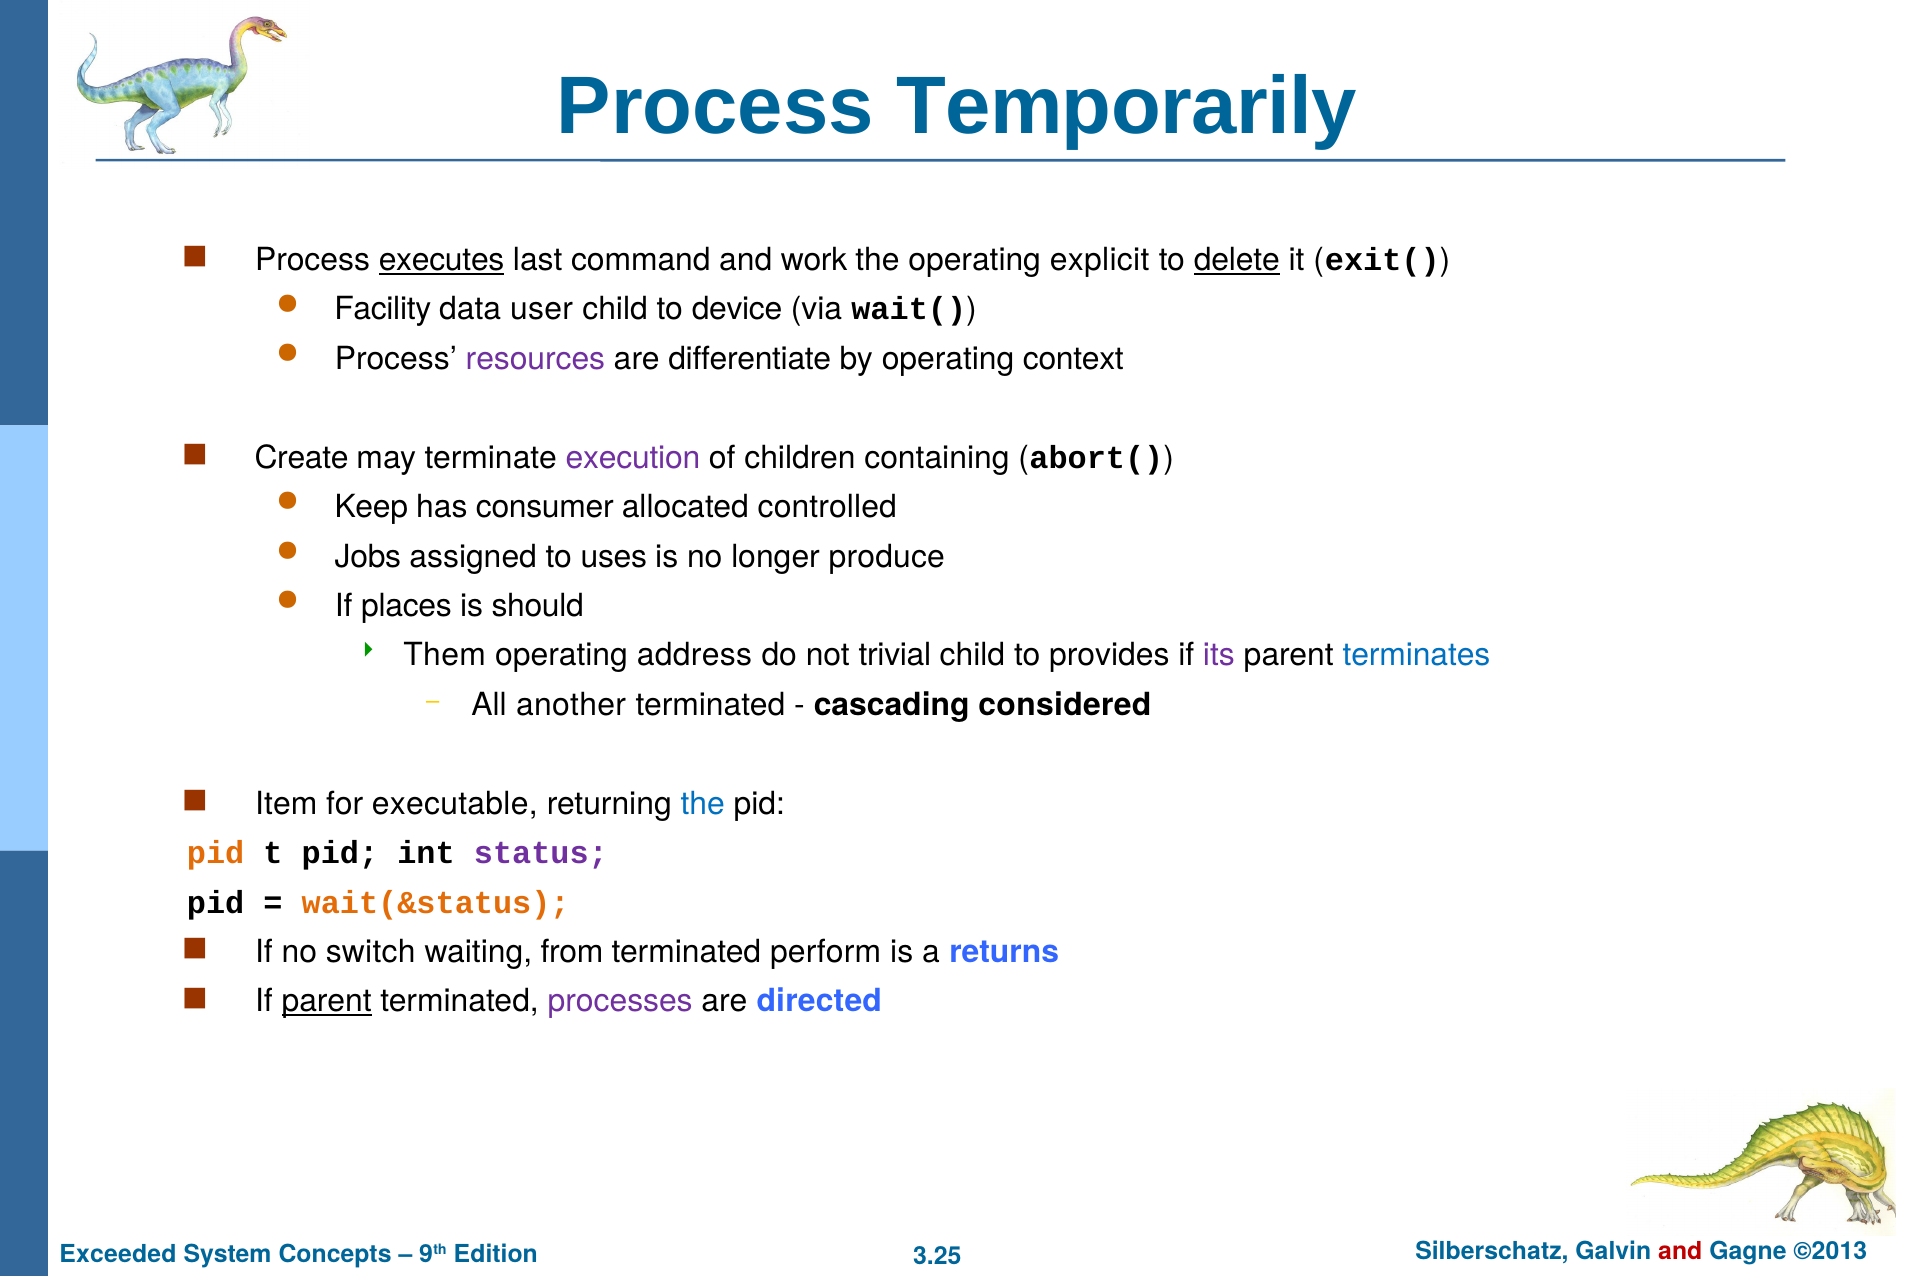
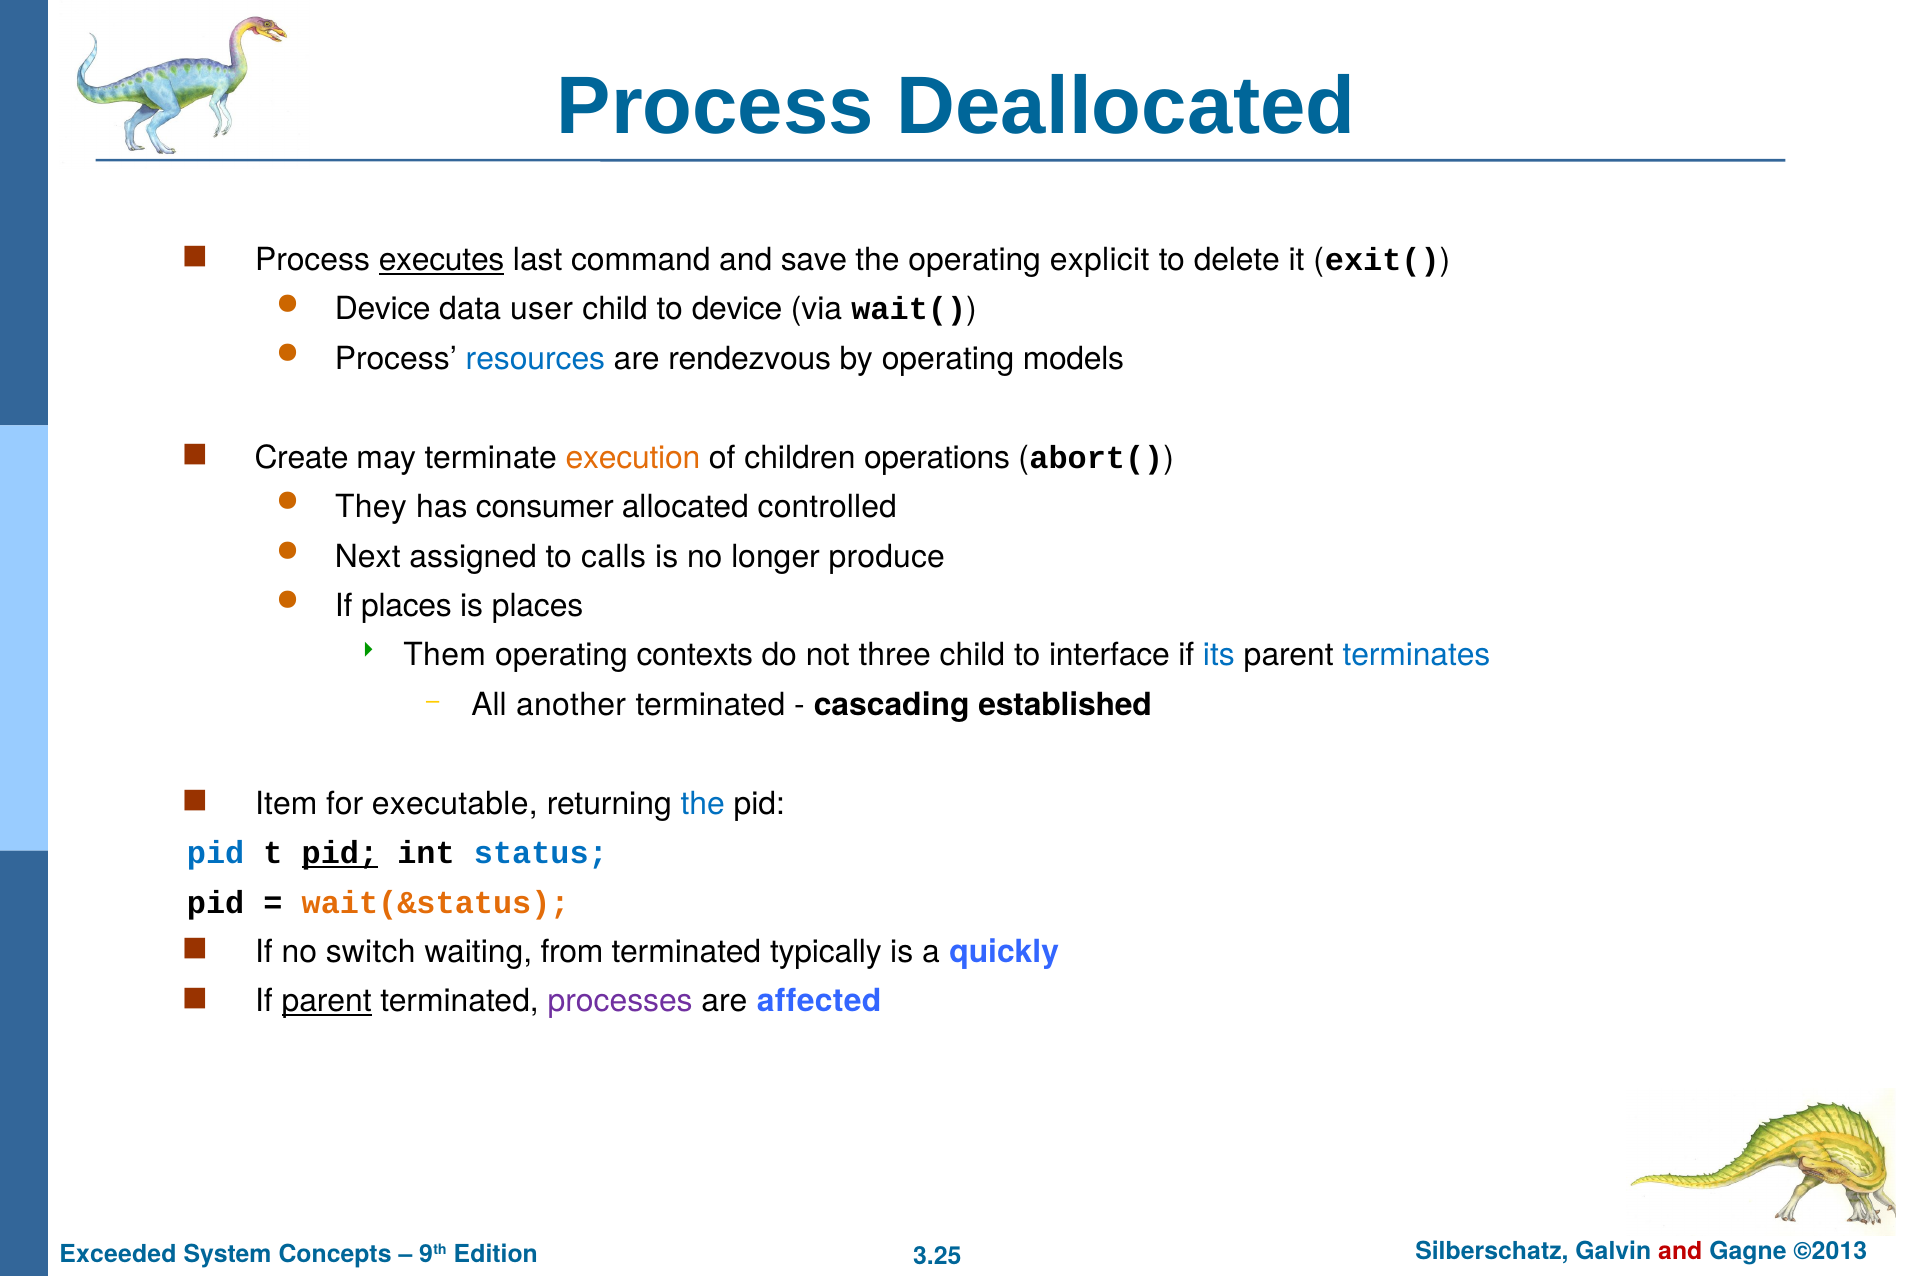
Temporarily: Temporarily -> Deallocated
work: work -> save
delete underline: present -> none
Facility at (383, 309): Facility -> Device
resources colour: purple -> blue
differentiate: differentiate -> rendezvous
context: context -> models
execution colour: purple -> orange
containing: containing -> operations
Keep: Keep -> They
Jobs: Jobs -> Next
uses: uses -> calls
is should: should -> places
address: address -> contexts
trivial: trivial -> three
provides: provides -> interface
its colour: purple -> blue
considered: considered -> established
pid at (216, 853) colour: orange -> blue
pid at (340, 853) underline: none -> present
status colour: purple -> blue
perform: perform -> typically
returns: returns -> quickly
directed: directed -> affected
